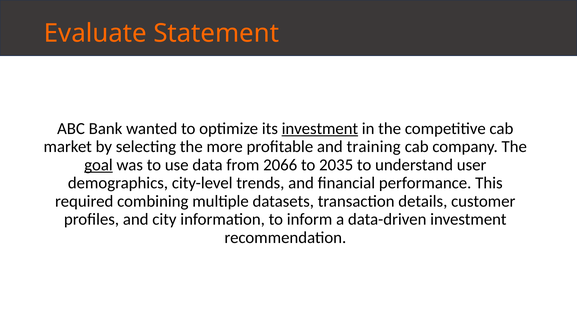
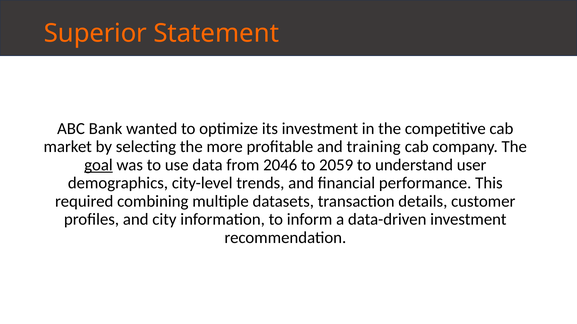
Evaluate: Evaluate -> Superior
investment at (320, 129) underline: present -> none
2066: 2066 -> 2046
2035: 2035 -> 2059
